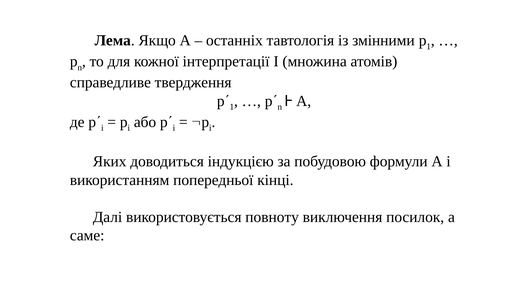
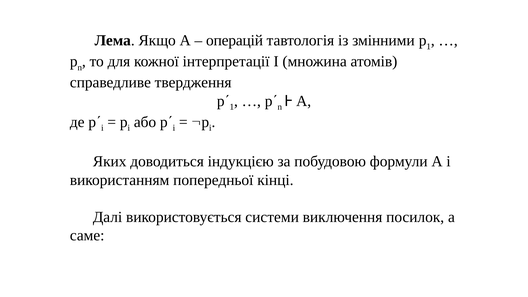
останніх: останніх -> операцій
повноту: повноту -> системи
